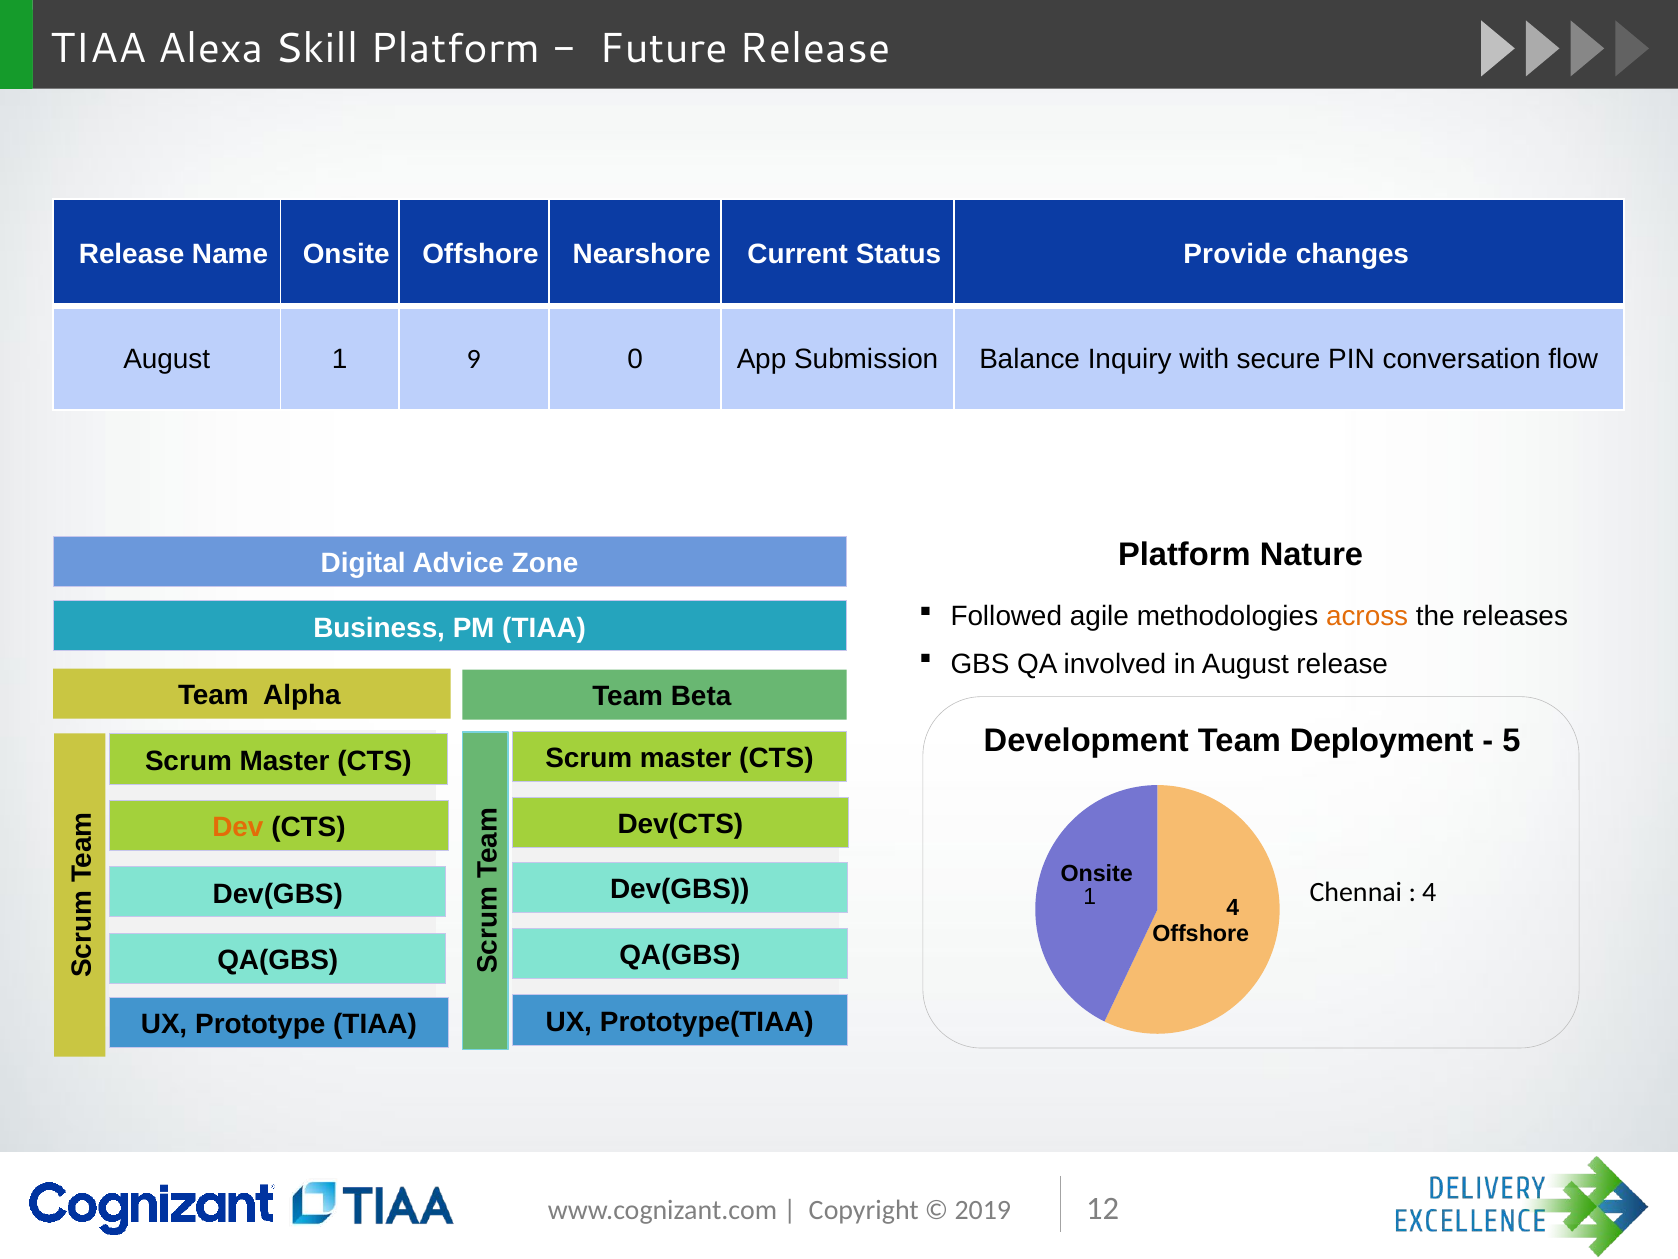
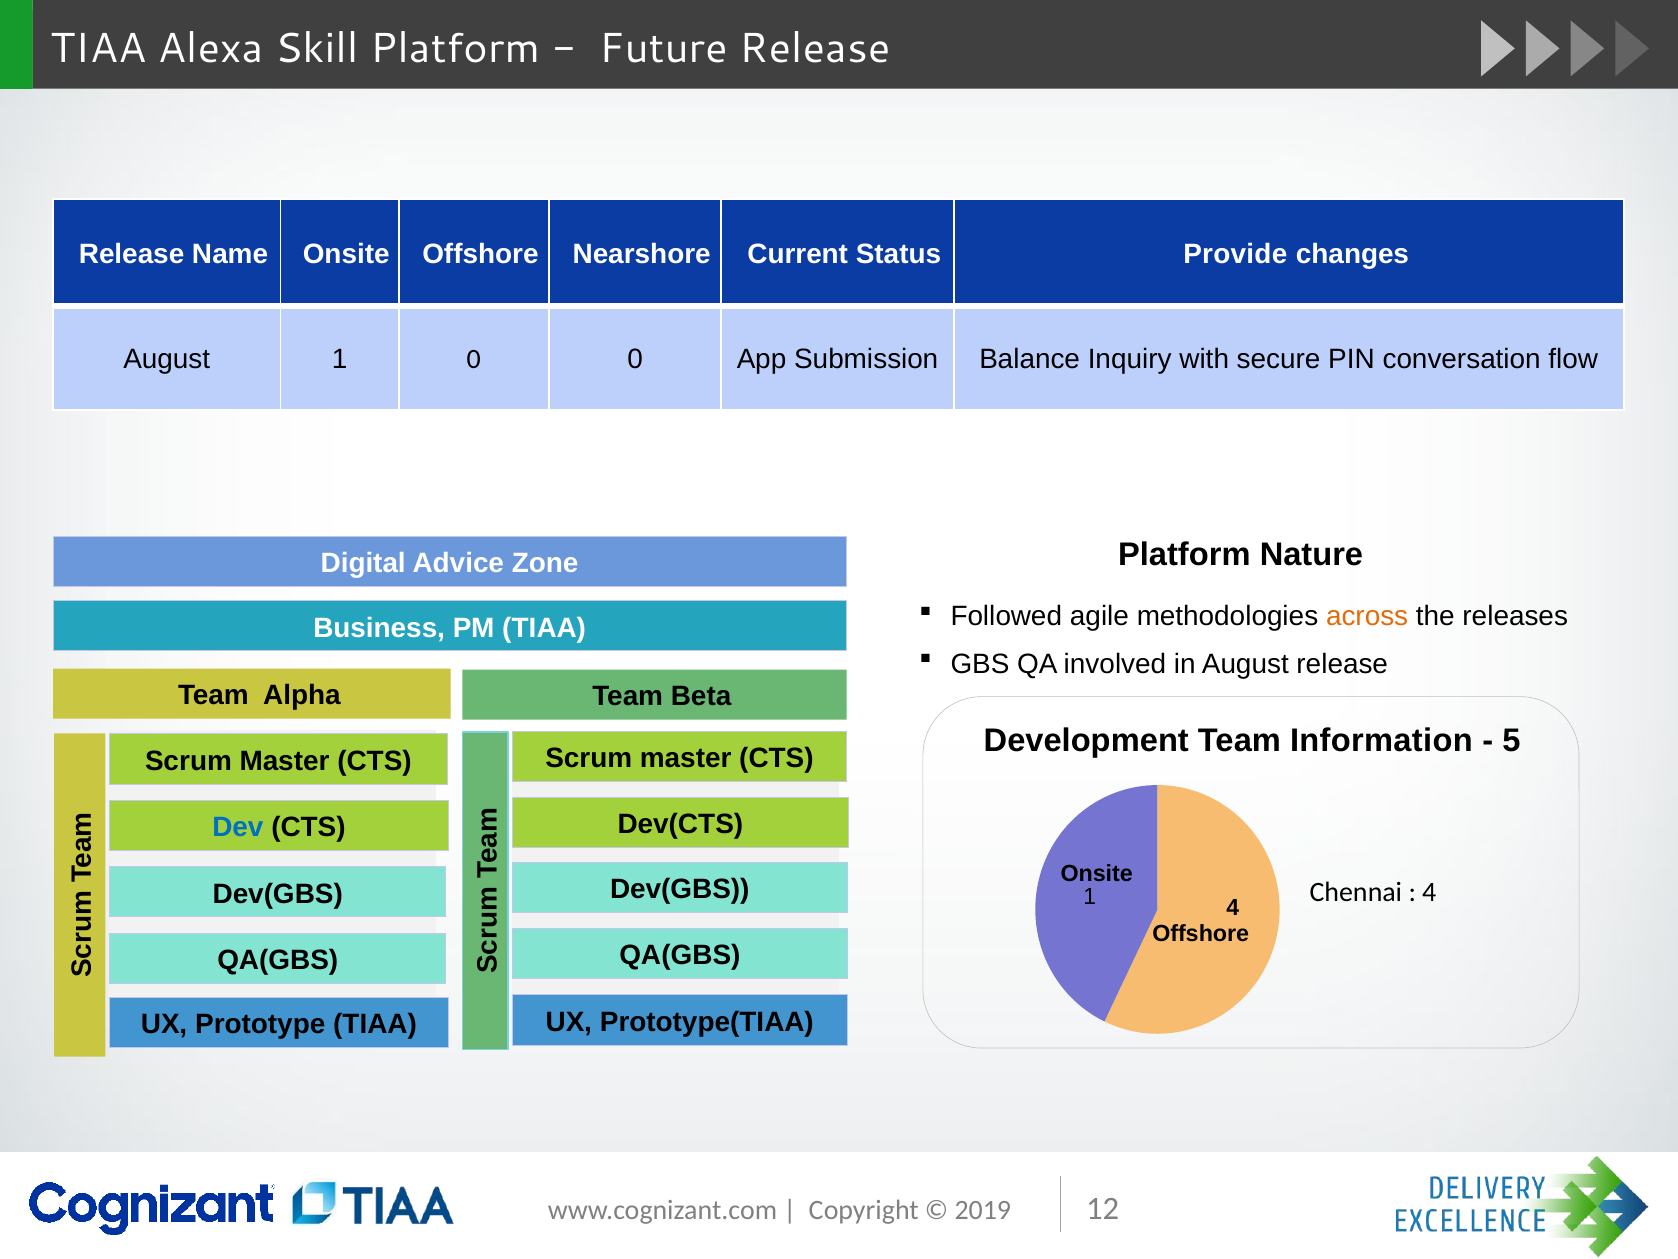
1 9: 9 -> 0
Deployment: Deployment -> Information
Dev colour: orange -> blue
